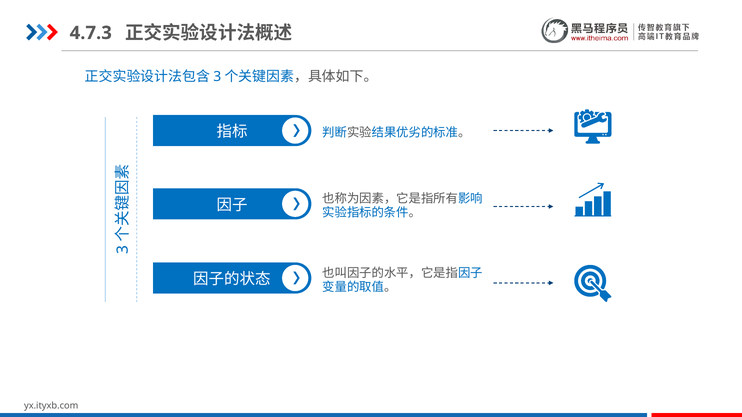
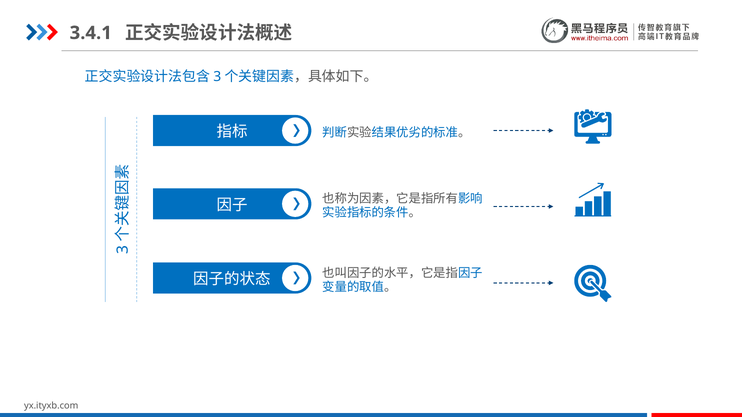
4.7.3: 4.7.3 -> 3.4.1
